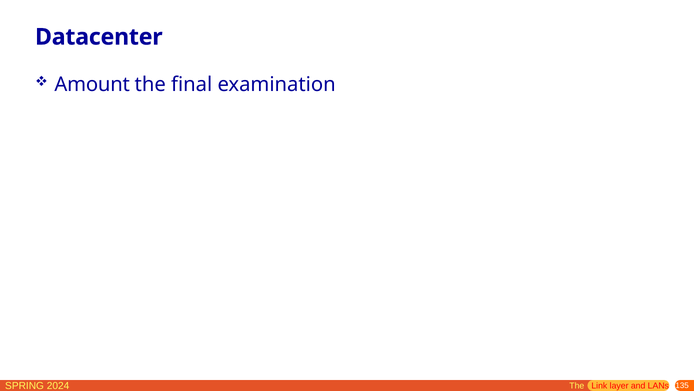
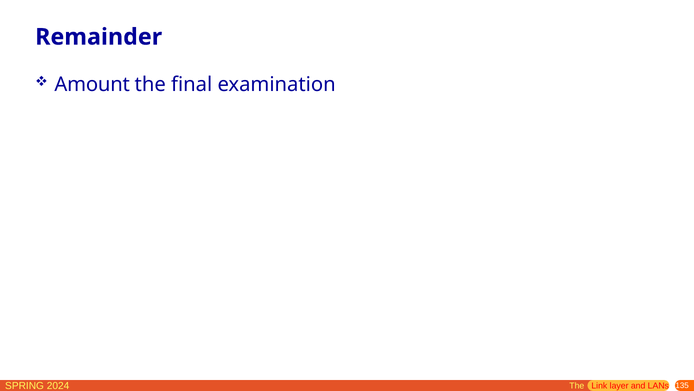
Datacenter: Datacenter -> Remainder
